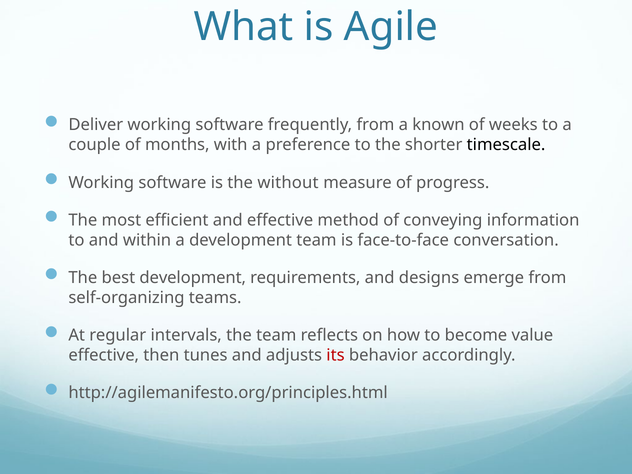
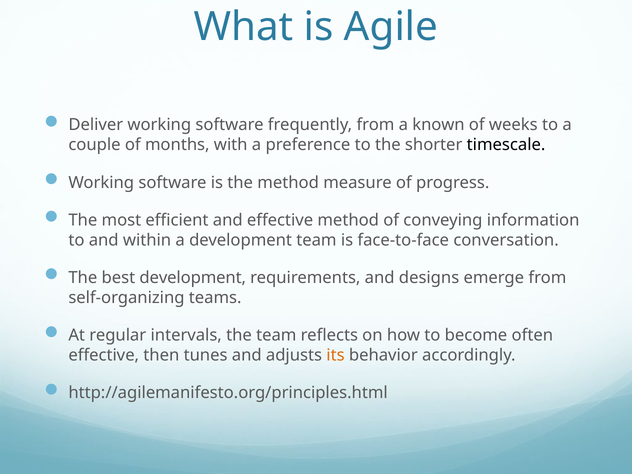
the without: without -> method
value: value -> often
its colour: red -> orange
